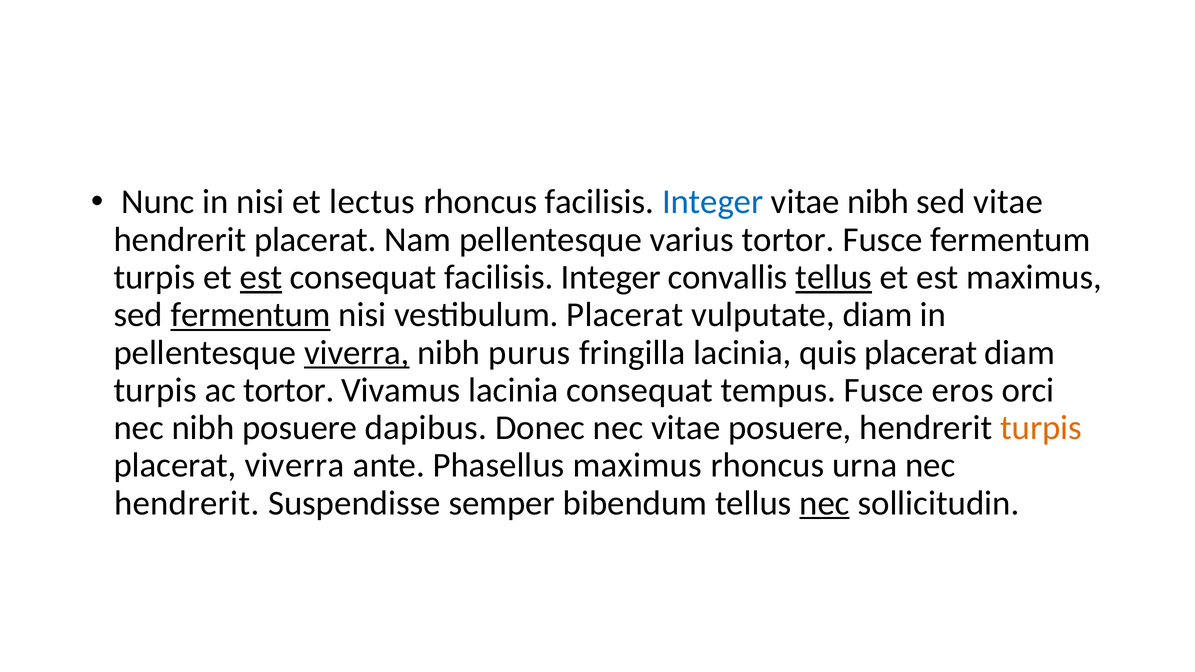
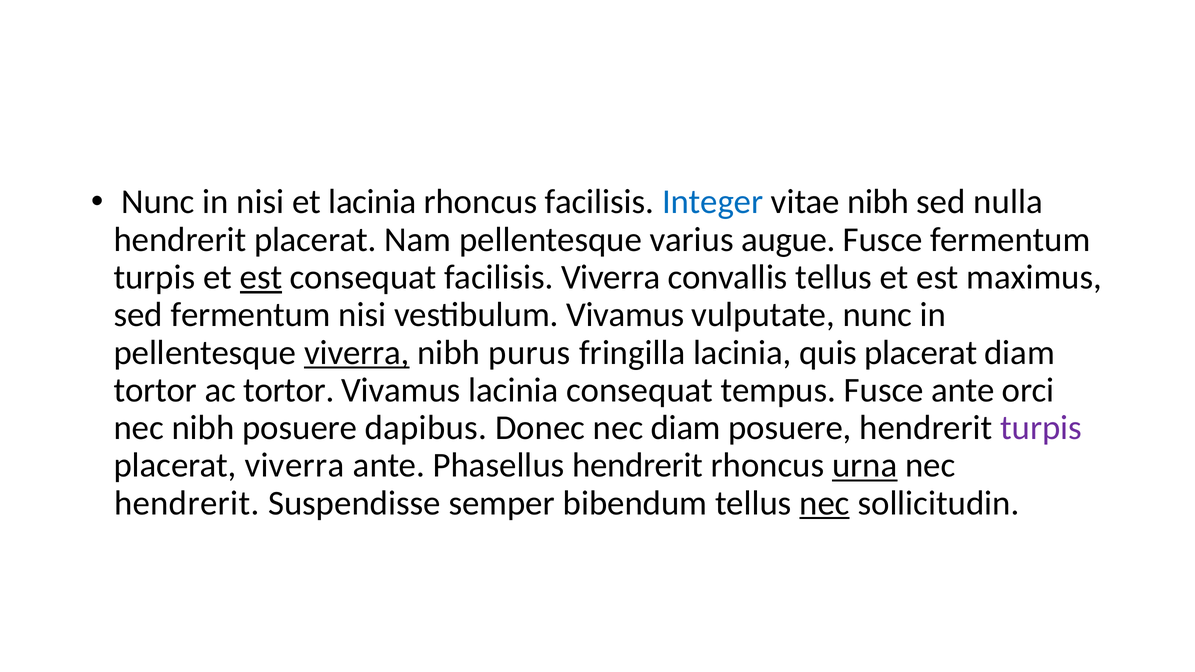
et lectus: lectus -> lacinia
sed vitae: vitae -> nulla
varius tortor: tortor -> augue
consequat facilisis Integer: Integer -> Viverra
tellus at (834, 277) underline: present -> none
fermentum at (251, 315) underline: present -> none
vestibulum Placerat: Placerat -> Vivamus
vulputate diam: diam -> nunc
turpis at (155, 390): turpis -> tortor
Fusce eros: eros -> ante
nec vitae: vitae -> diam
turpis at (1041, 428) colour: orange -> purple
Phasellus maximus: maximus -> hendrerit
urna underline: none -> present
